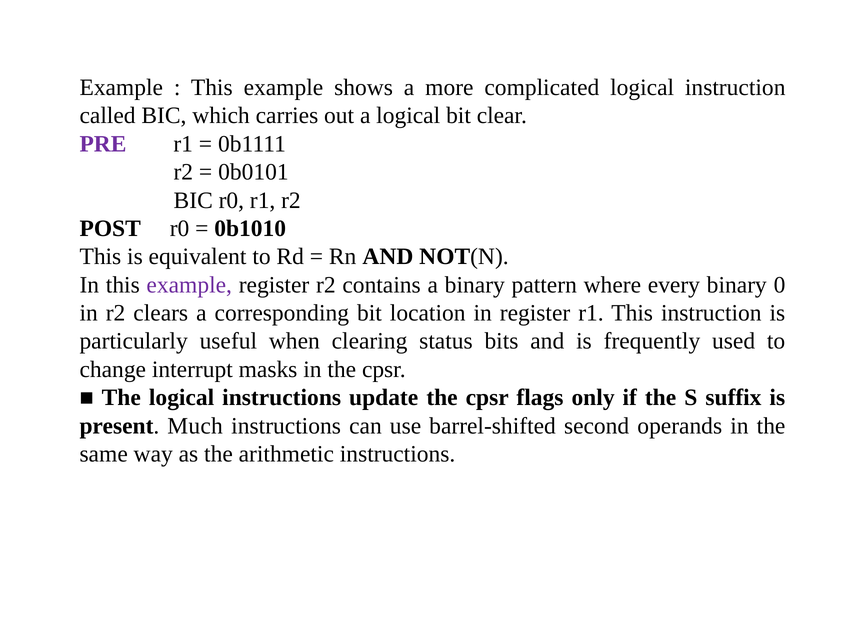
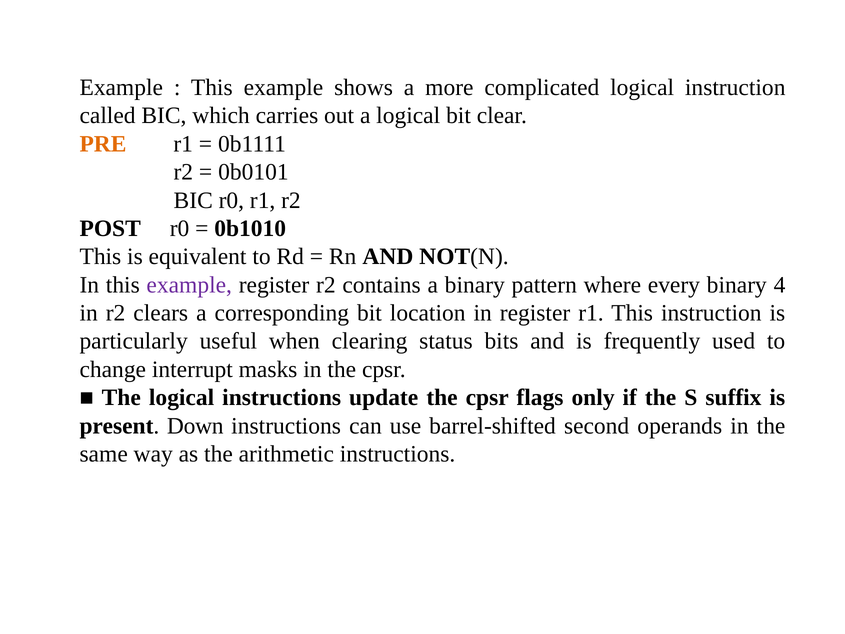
PRE colour: purple -> orange
0: 0 -> 4
Much: Much -> Down
